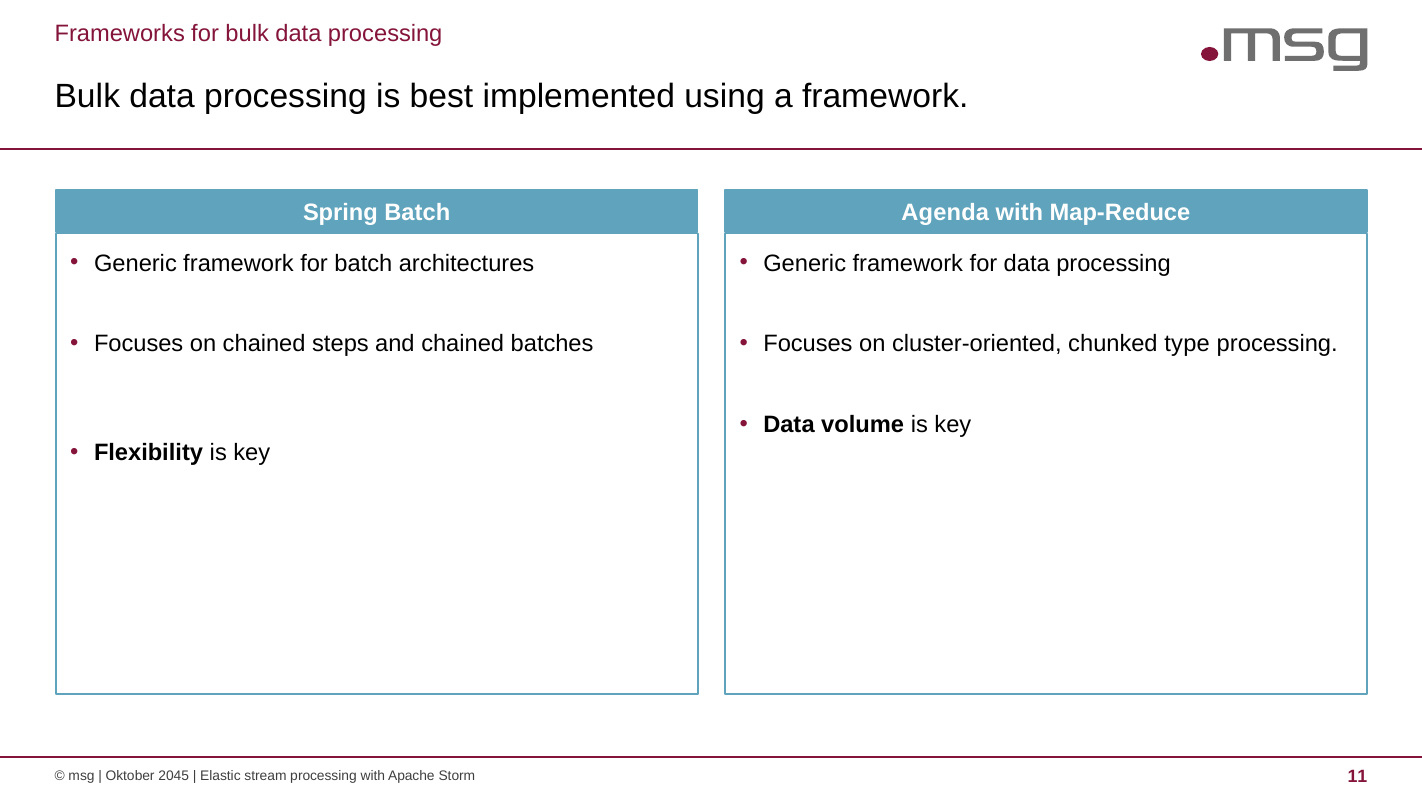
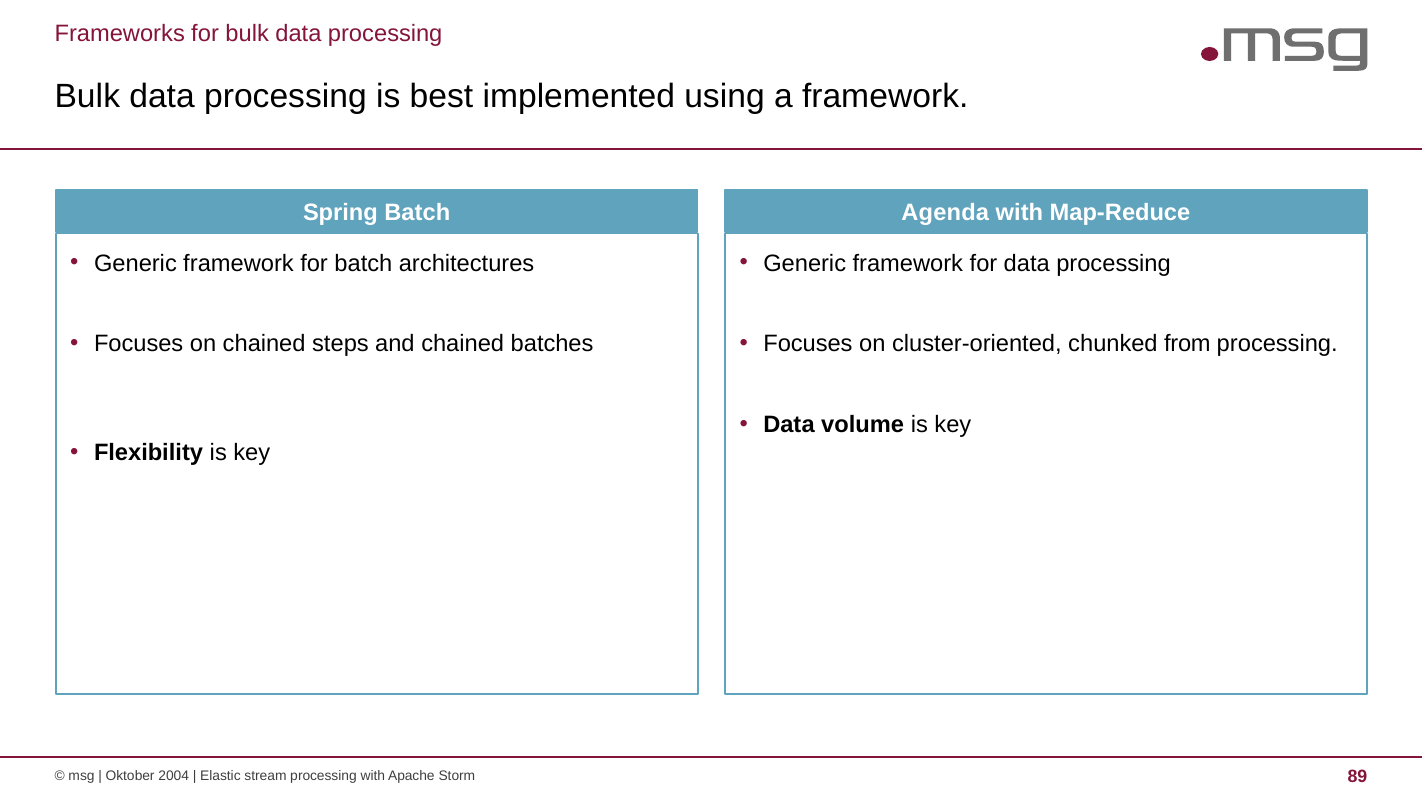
type: type -> from
2045: 2045 -> 2004
11: 11 -> 89
